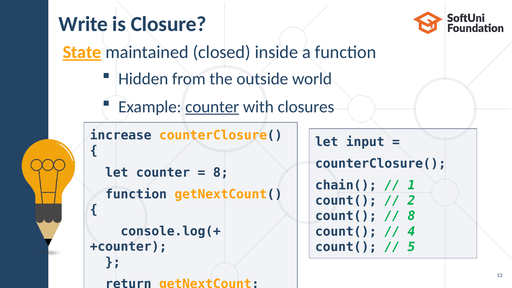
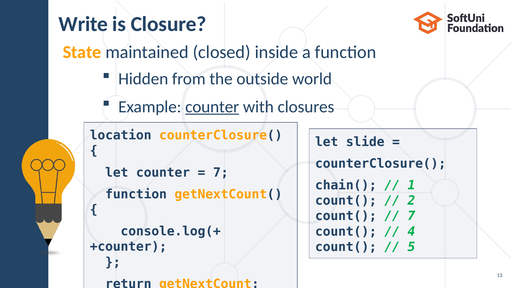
State underline: present -> none
increase: increase -> location
input: input -> slide
8 at (221, 173): 8 -> 7
8 at (411, 216): 8 -> 7
